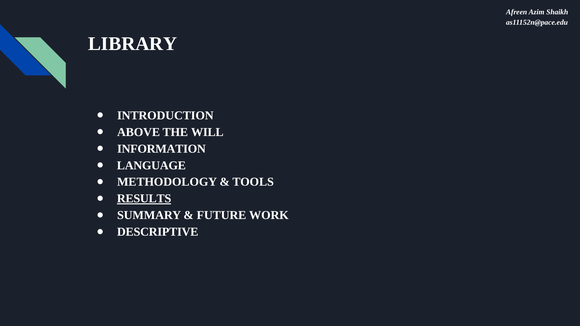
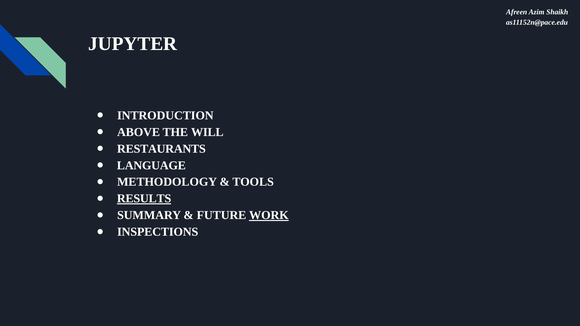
LIBRARY: LIBRARY -> JUPYTER
INFORMATION: INFORMATION -> RESTAURANTS
WORK underline: none -> present
DESCRIPTIVE: DESCRIPTIVE -> INSPECTIONS
